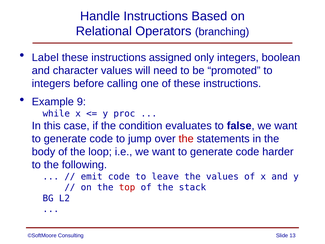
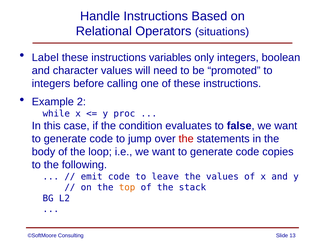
branching: branching -> situations
assigned: assigned -> variables
9: 9 -> 2
harder: harder -> copies
top colour: red -> orange
